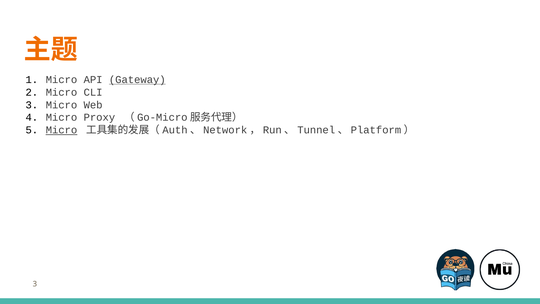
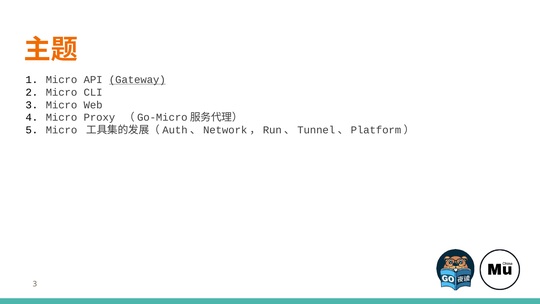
Micro at (62, 130) underline: present -> none
